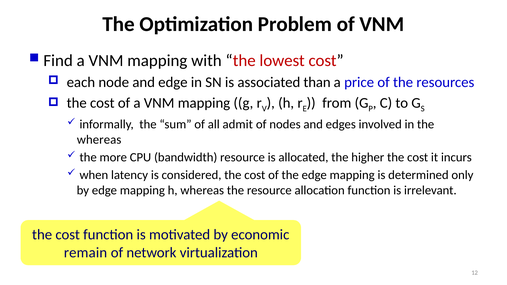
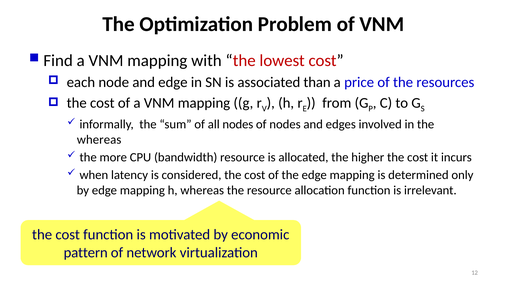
all admit: admit -> nodes
remain: remain -> pattern
